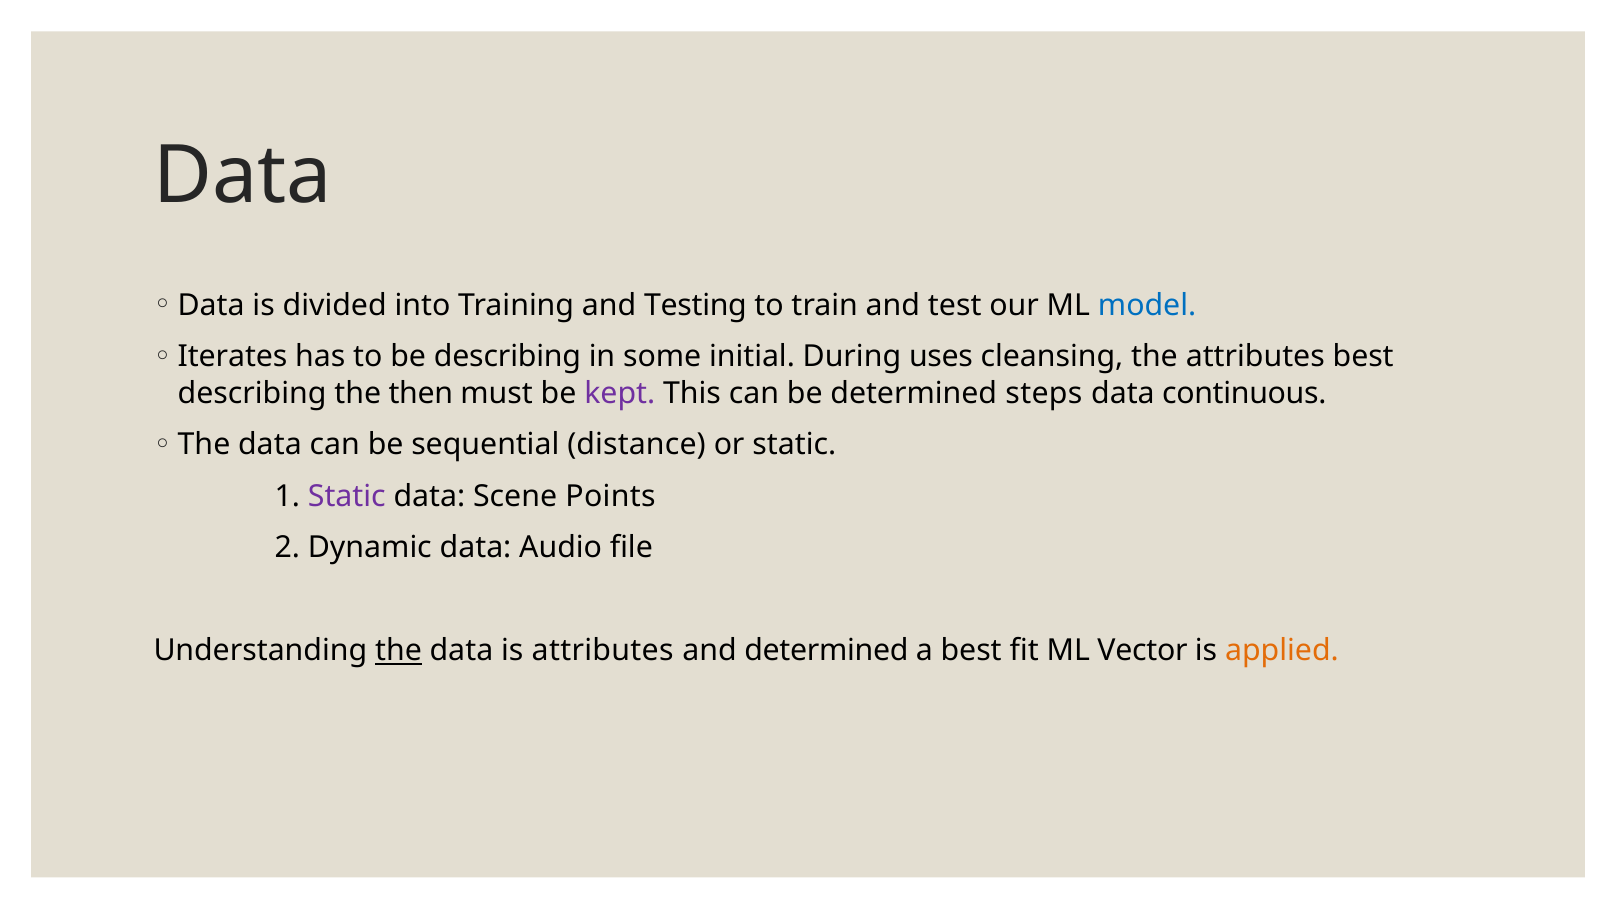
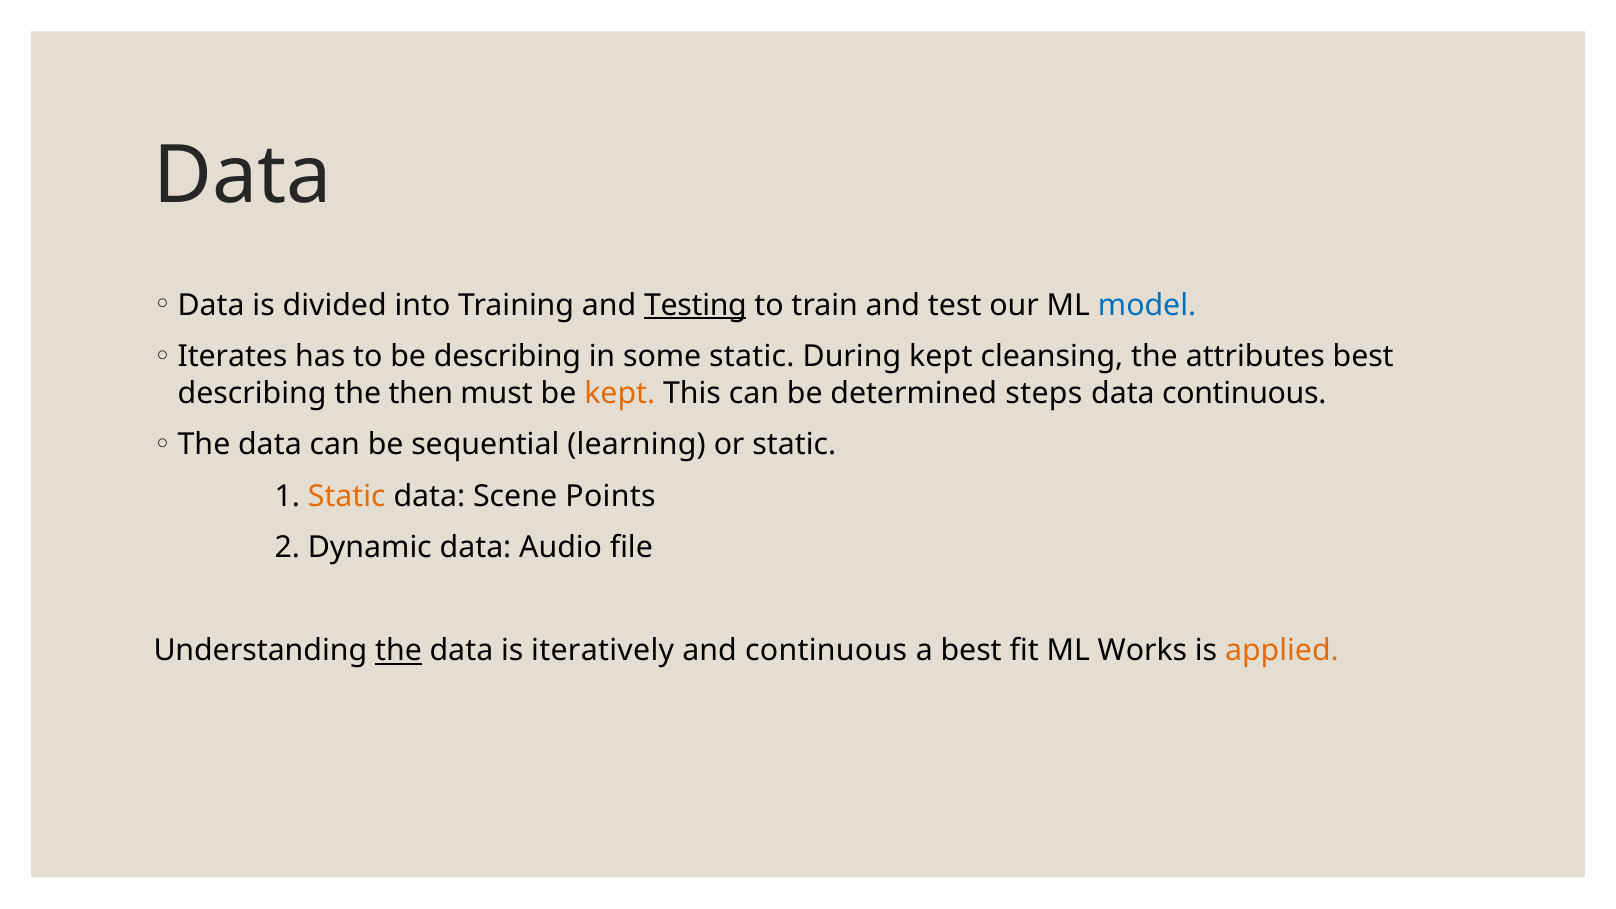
Testing underline: none -> present
some initial: initial -> static
During uses: uses -> kept
kept at (620, 393) colour: purple -> orange
distance: distance -> learning
Static at (347, 496) colour: purple -> orange
is attributes: attributes -> iteratively
and determined: determined -> continuous
Vector: Vector -> Works
